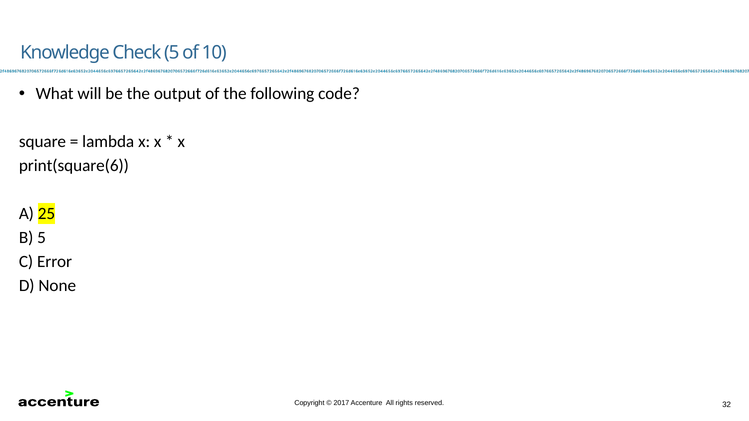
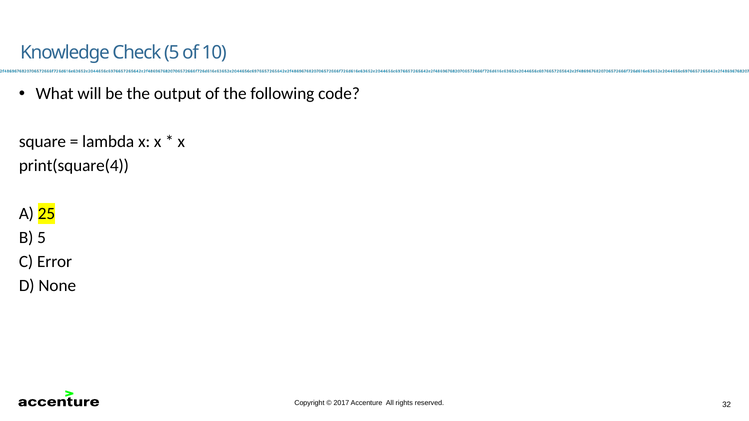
print(square(6: print(square(6 -> print(square(4
